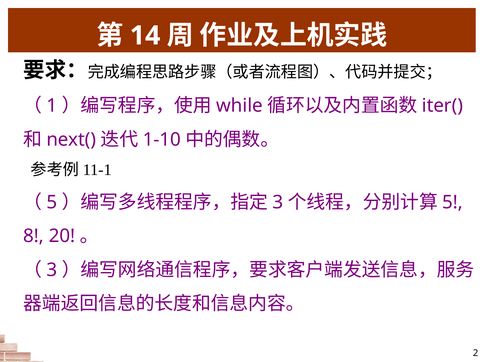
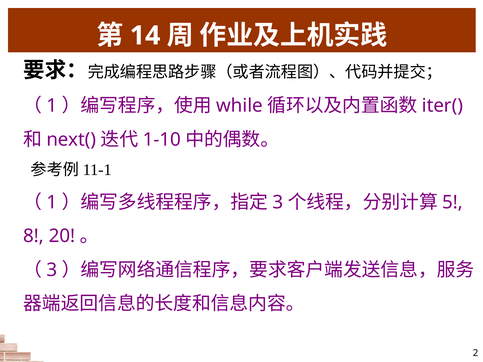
5 at (52, 202): 5 -> 1
